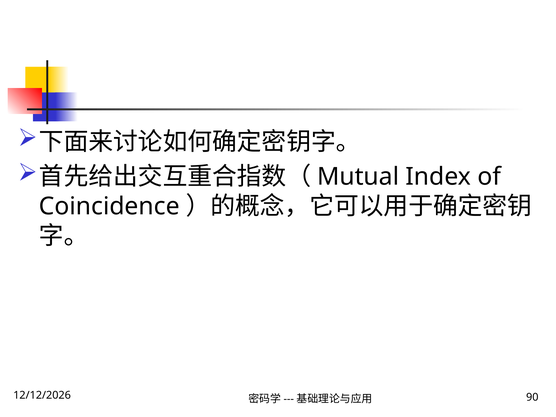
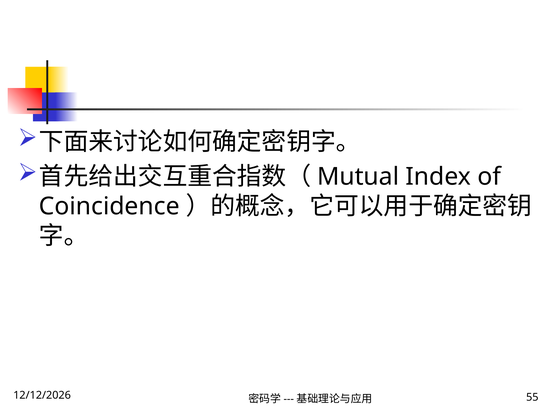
90: 90 -> 55
